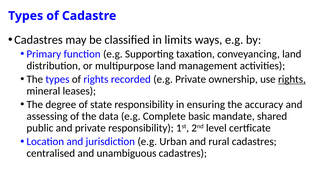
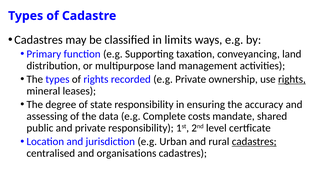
basic: basic -> costs
cadastres at (254, 142) underline: none -> present
unambiguous: unambiguous -> organisations
